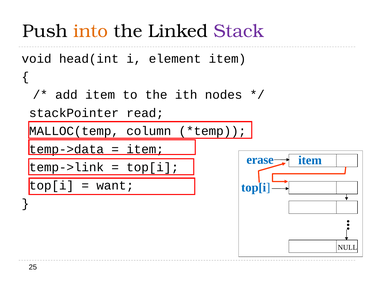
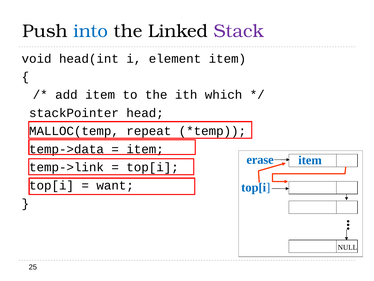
into colour: orange -> blue
nodes: nodes -> which
read: read -> head
column: column -> repeat
